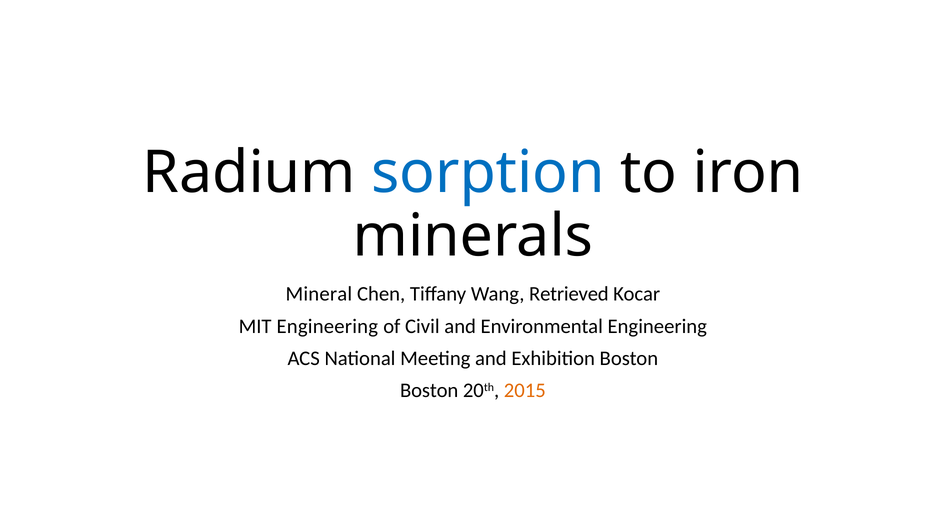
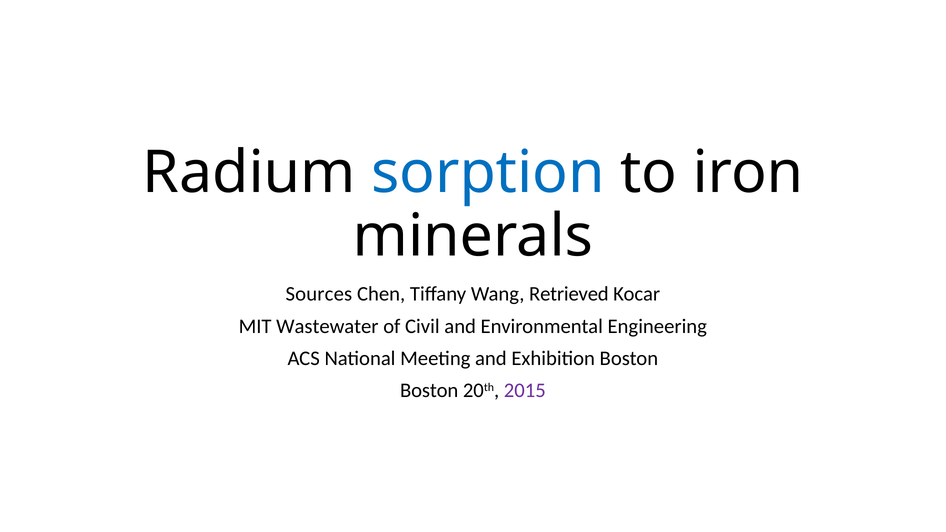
Mineral: Mineral -> Sources
MIT Engineering: Engineering -> Wastewater
2015 colour: orange -> purple
